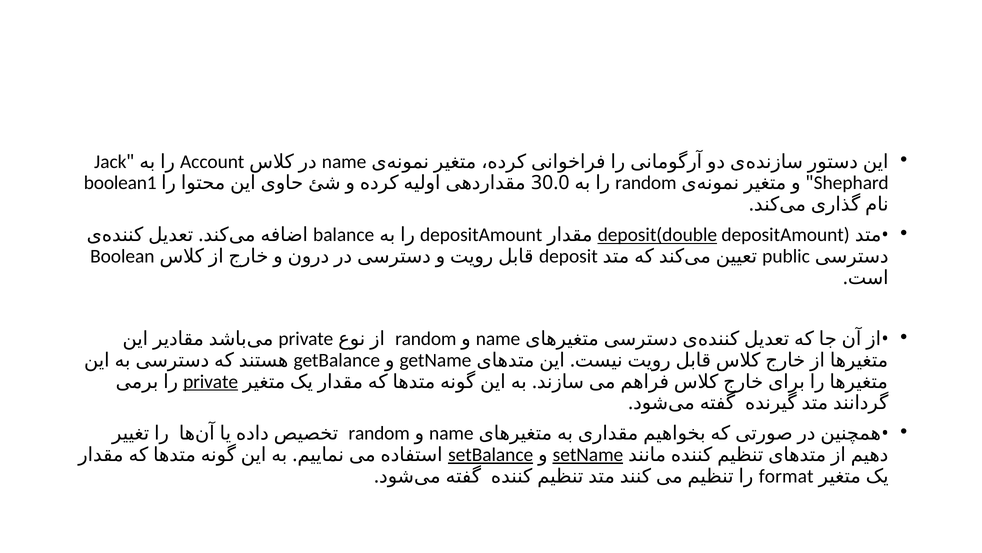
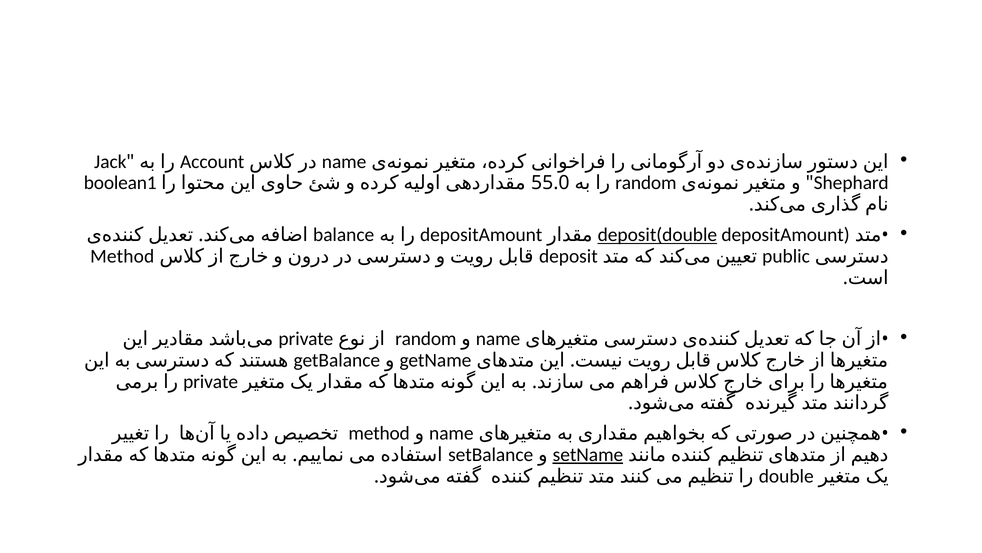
30.0: 30.0 -> 55.0
Boolean at (122, 256): Boolean -> Method
private at (211, 381) underline: present -> none
random at (379, 433): random -> method
setBalance underline: present -> none
format: format -> double
